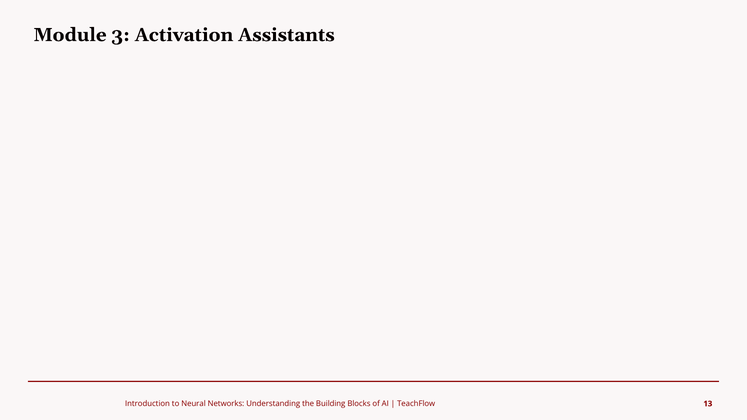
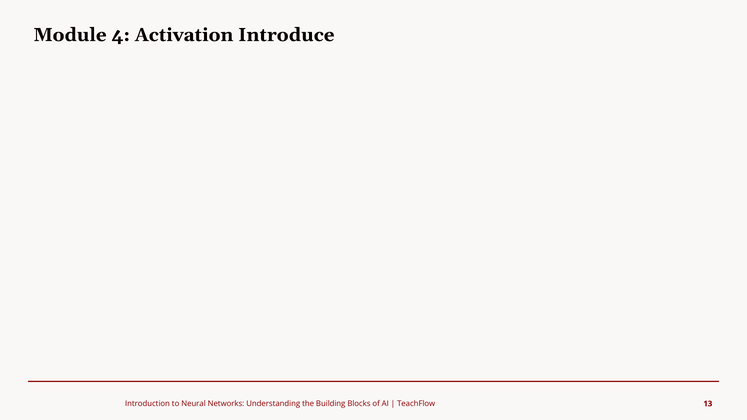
3: 3 -> 4
Assistants: Assistants -> Introduce
